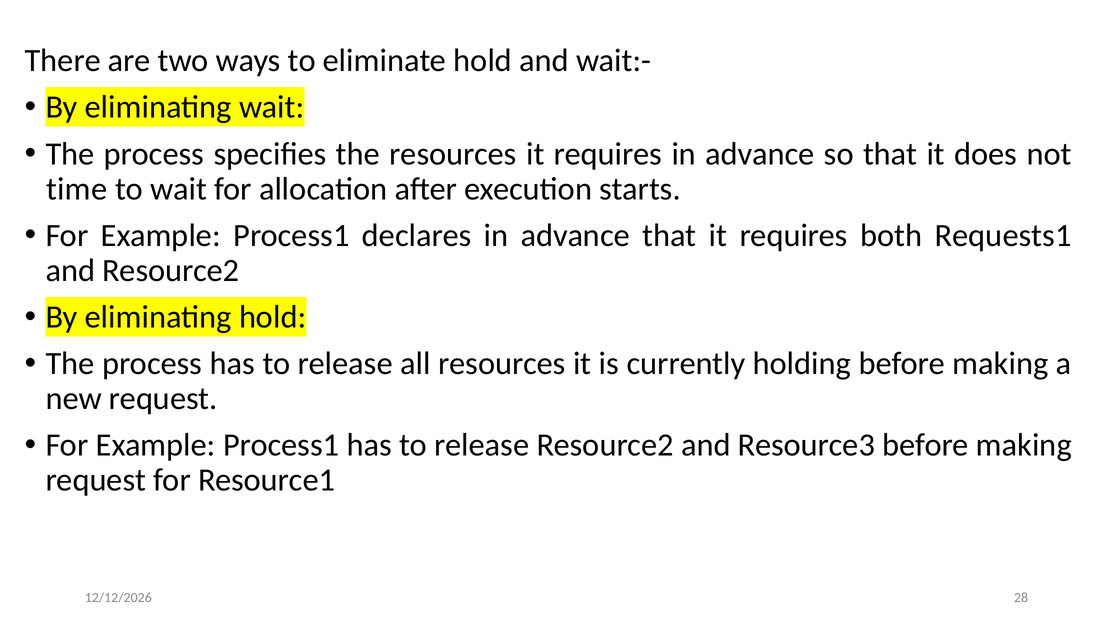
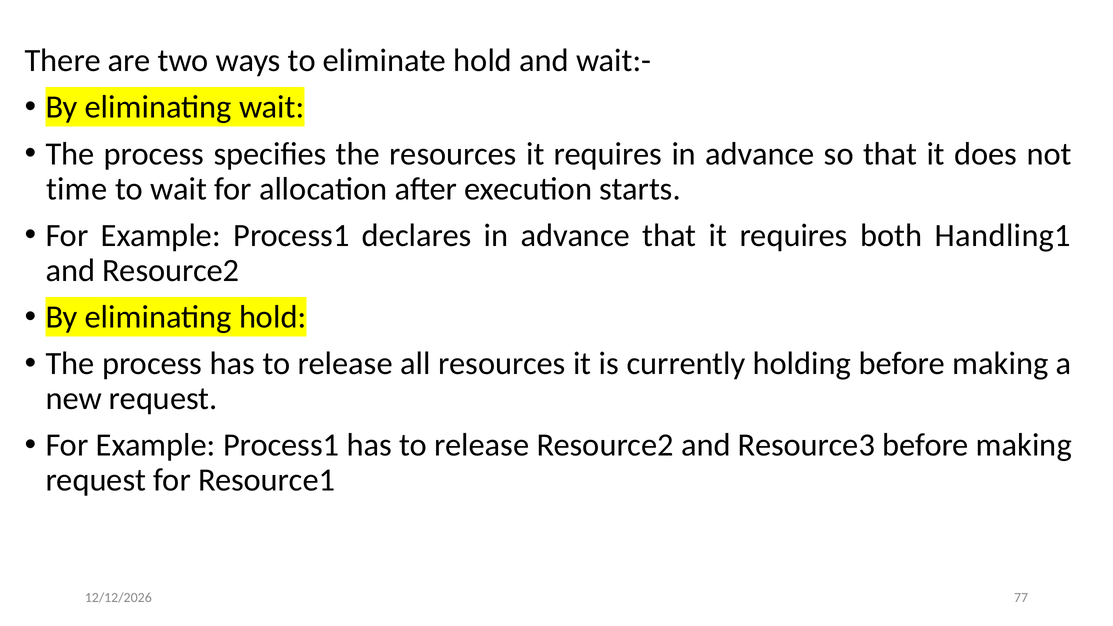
Requests1: Requests1 -> Handling1
28: 28 -> 77
